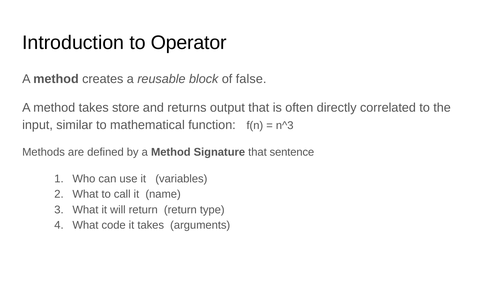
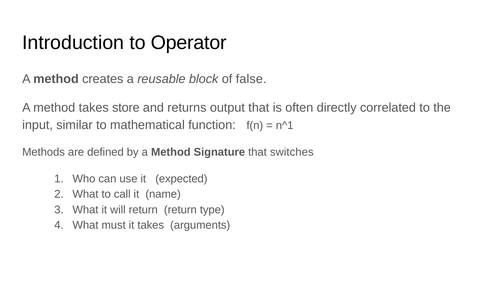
n^3: n^3 -> n^1
sentence: sentence -> switches
variables: variables -> expected
code: code -> must
